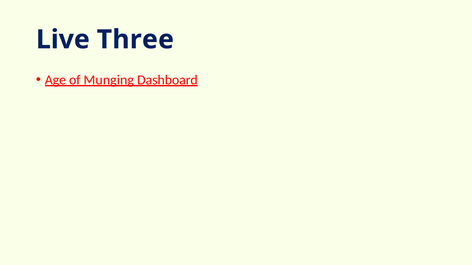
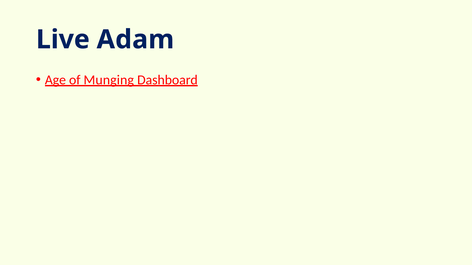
Three: Three -> Adam
